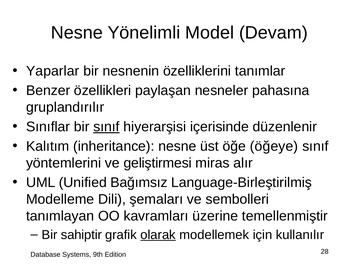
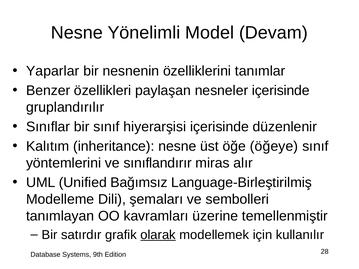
nesneler pahasına: pahasına -> içerisinde
sınıf at (106, 127) underline: present -> none
geliştirmesi: geliştirmesi -> sınıflandırır
sahiptir: sahiptir -> satırdır
